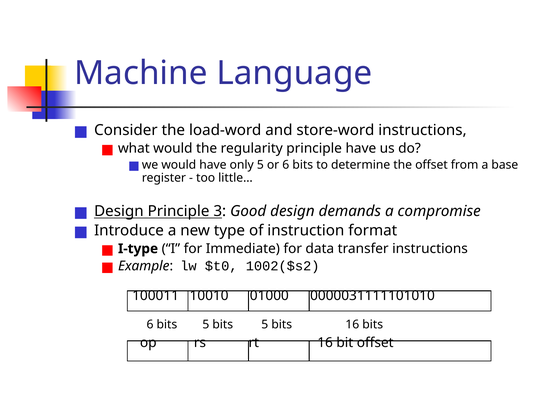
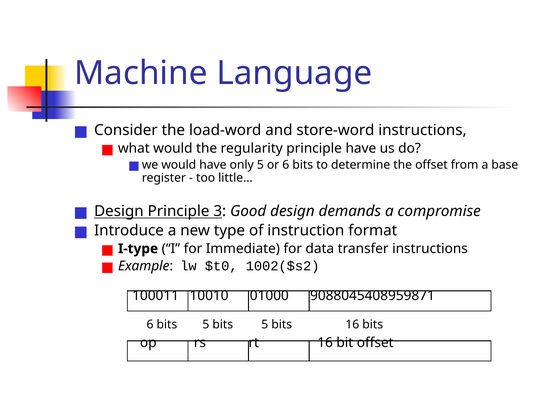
0000031111101010: 0000031111101010 -> 9088045408959871
